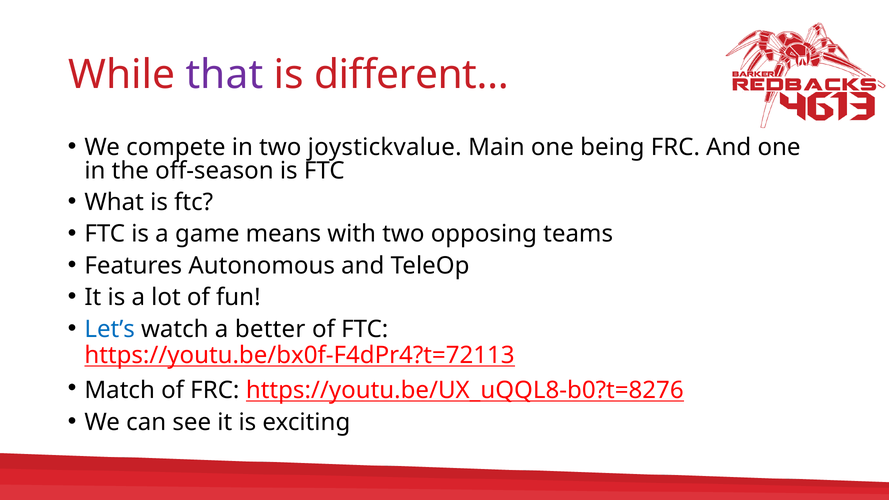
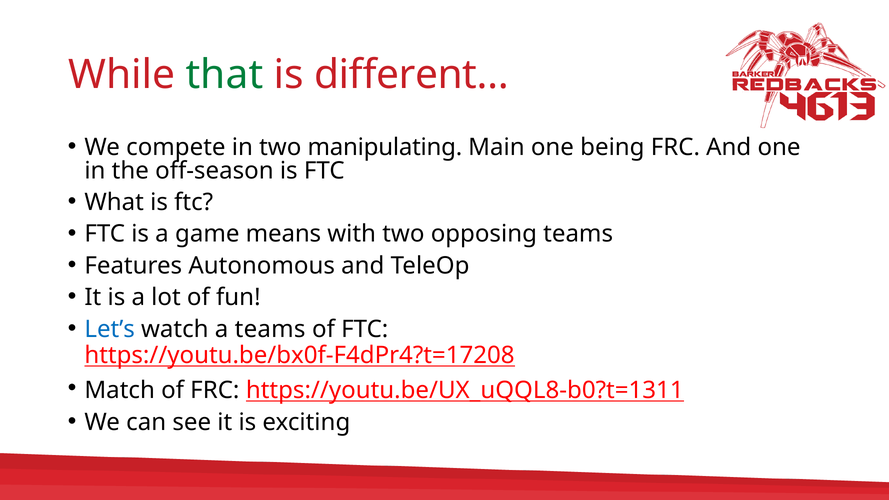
that colour: purple -> green
joystickvalue: joystickvalue -> manipulating
a better: better -> teams
https://youtu.be/bx0f-F4dPr4?t=72113: https://youtu.be/bx0f-F4dPr4?t=72113 -> https://youtu.be/bx0f-F4dPr4?t=17208
https://youtu.be/UX_uQQL8-b0?t=8276: https://youtu.be/UX_uQQL8-b0?t=8276 -> https://youtu.be/UX_uQQL8-b0?t=1311
